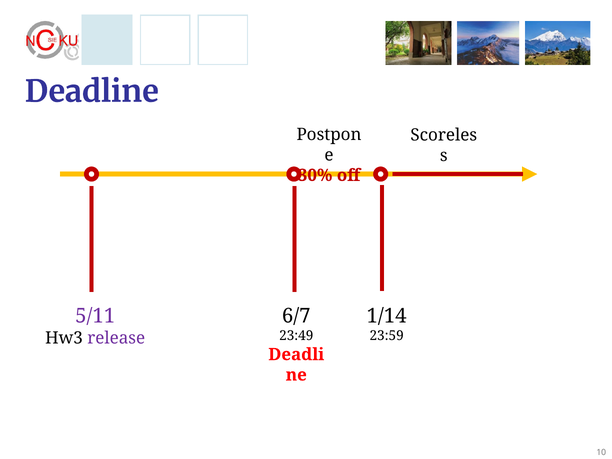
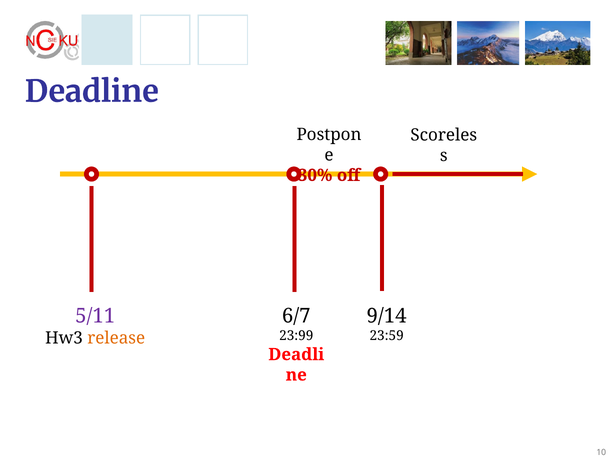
1/14: 1/14 -> 9/14
23:49: 23:49 -> 23:99
release colour: purple -> orange
